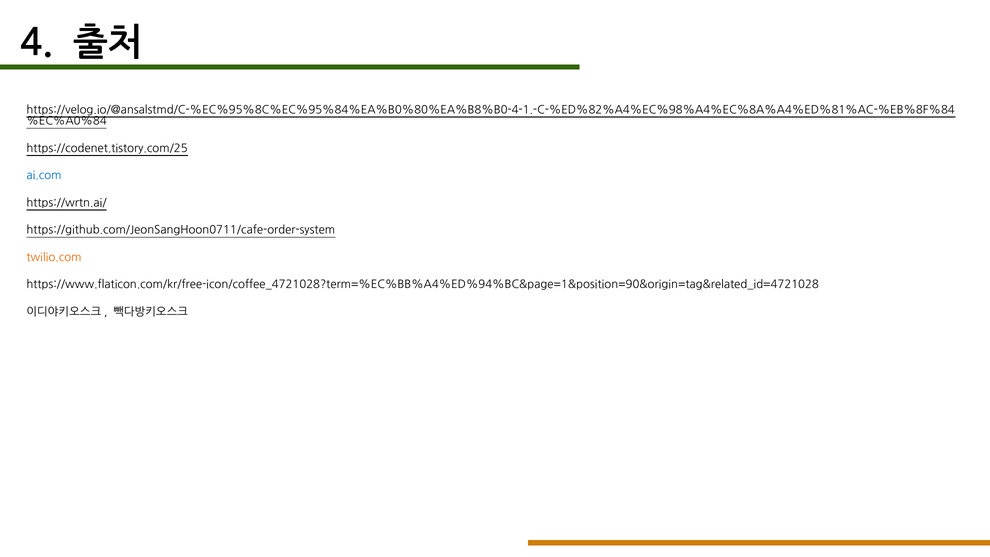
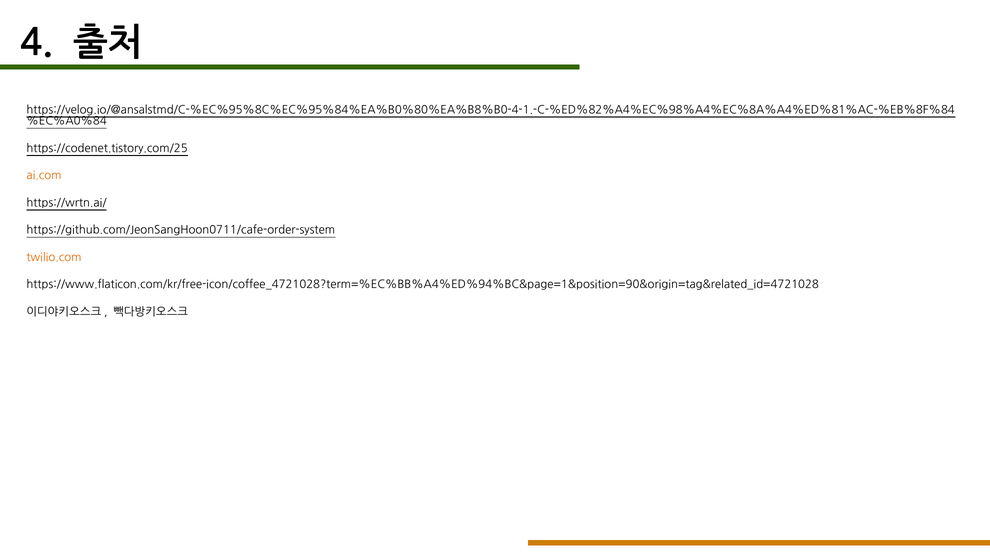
ai.com colour: blue -> orange
